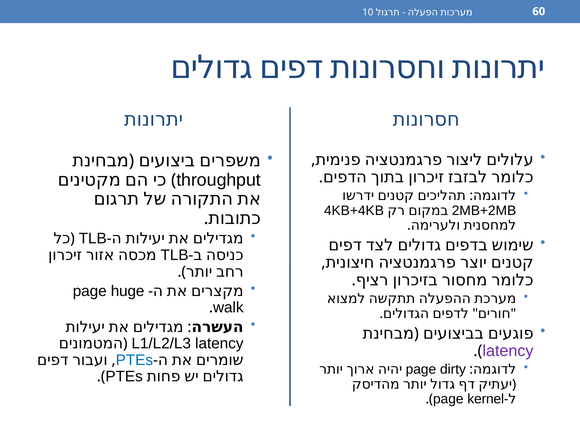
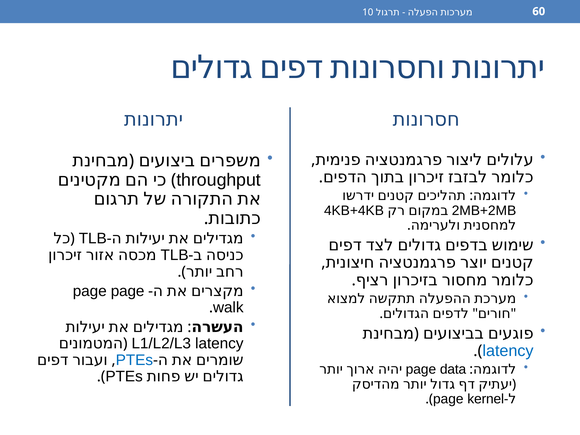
page huge: huge -> page
latency at (508, 351) colour: purple -> blue
dirty: dirty -> data
